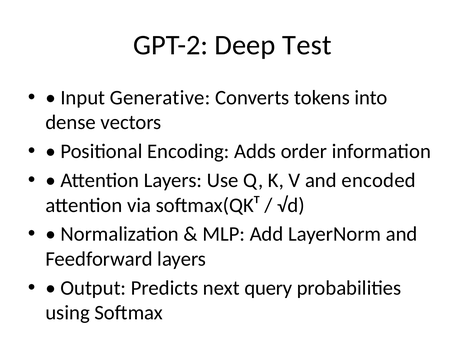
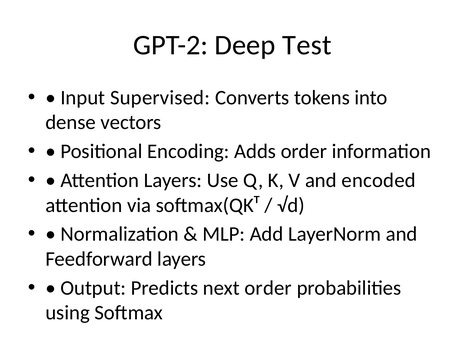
Generative: Generative -> Supervised
next query: query -> order
